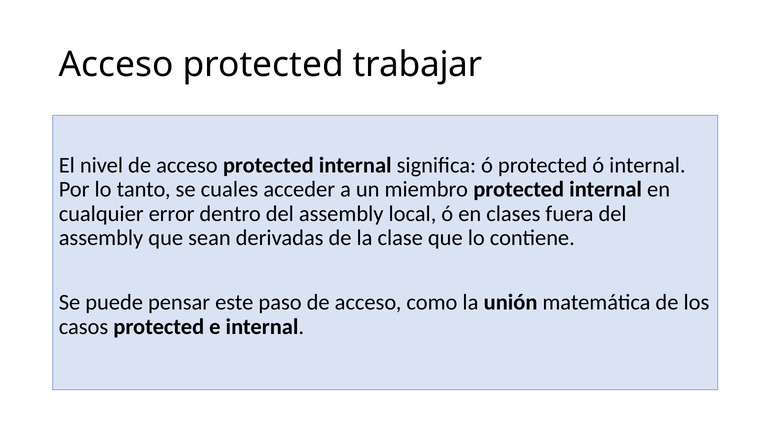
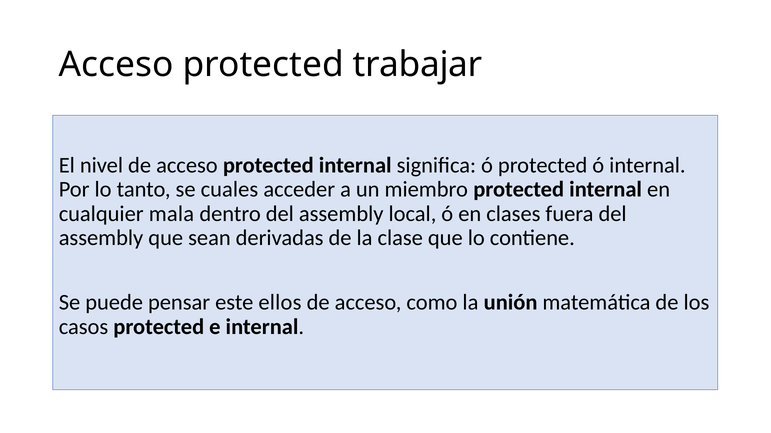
error: error -> mala
paso: paso -> ellos
